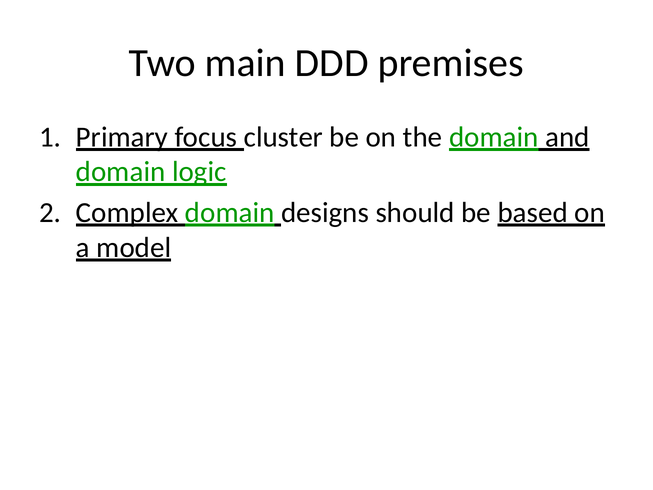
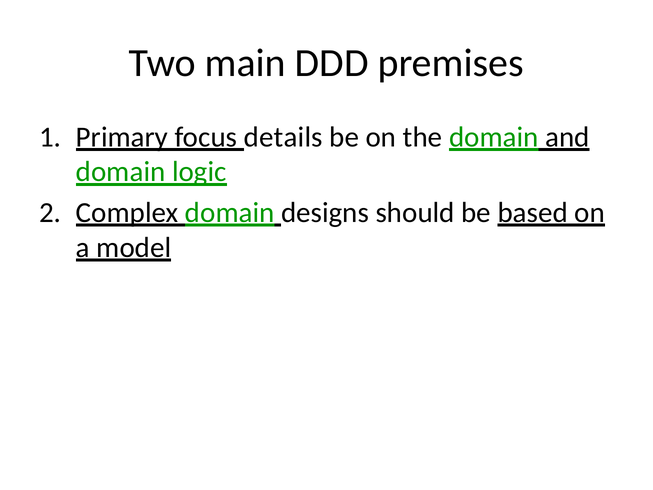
cluster: cluster -> details
